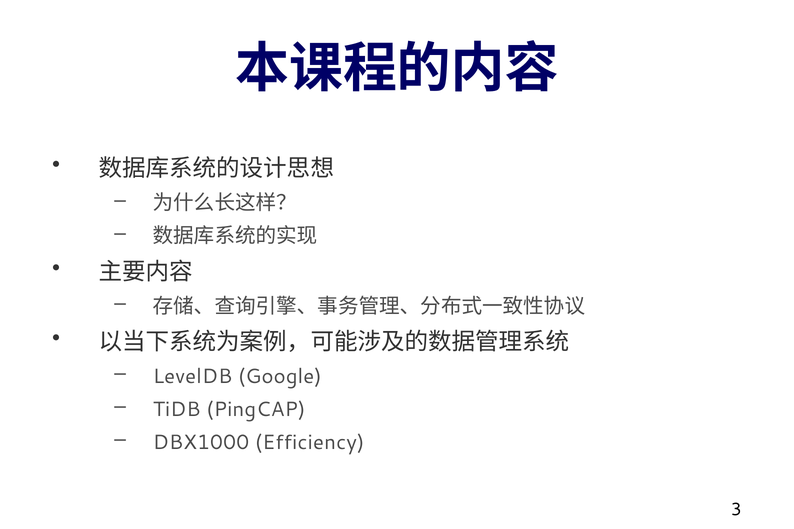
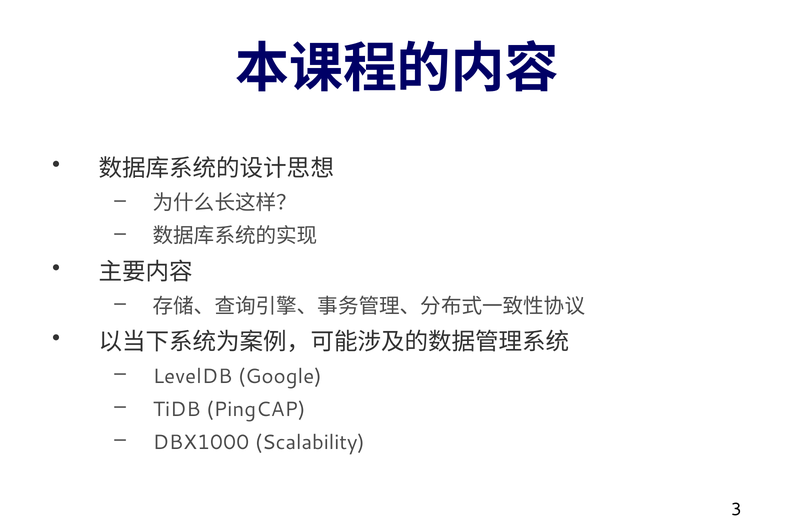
Efficiency: Efficiency -> Scalability
